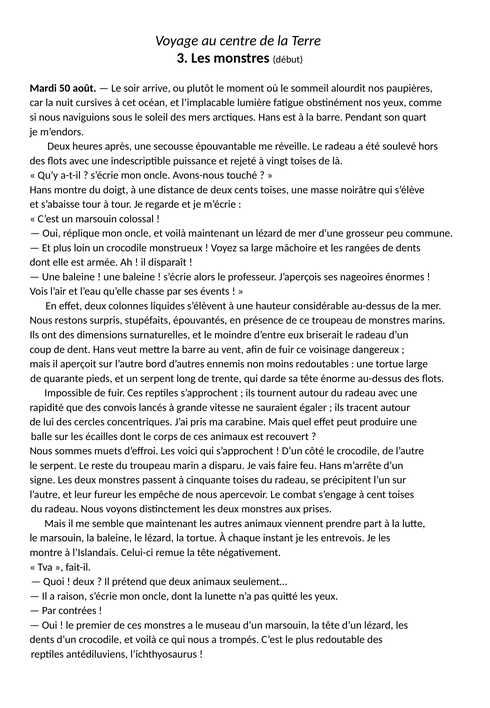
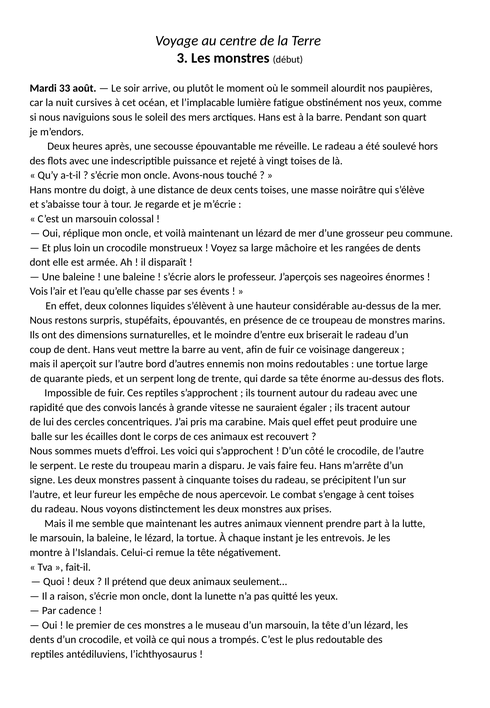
50: 50 -> 33
contrées: contrées -> cadence
